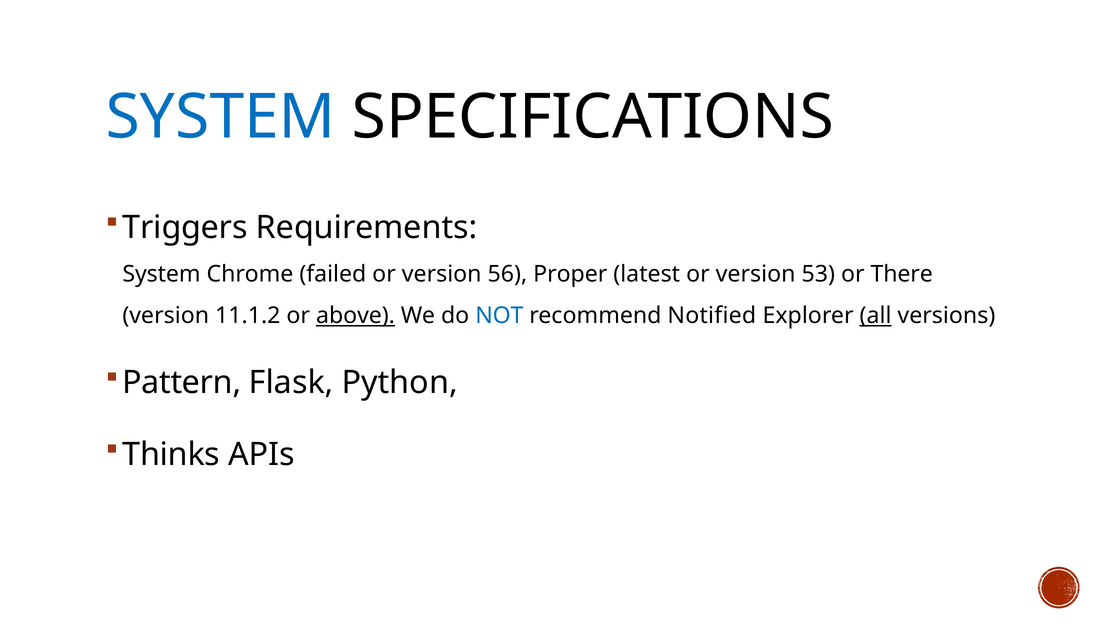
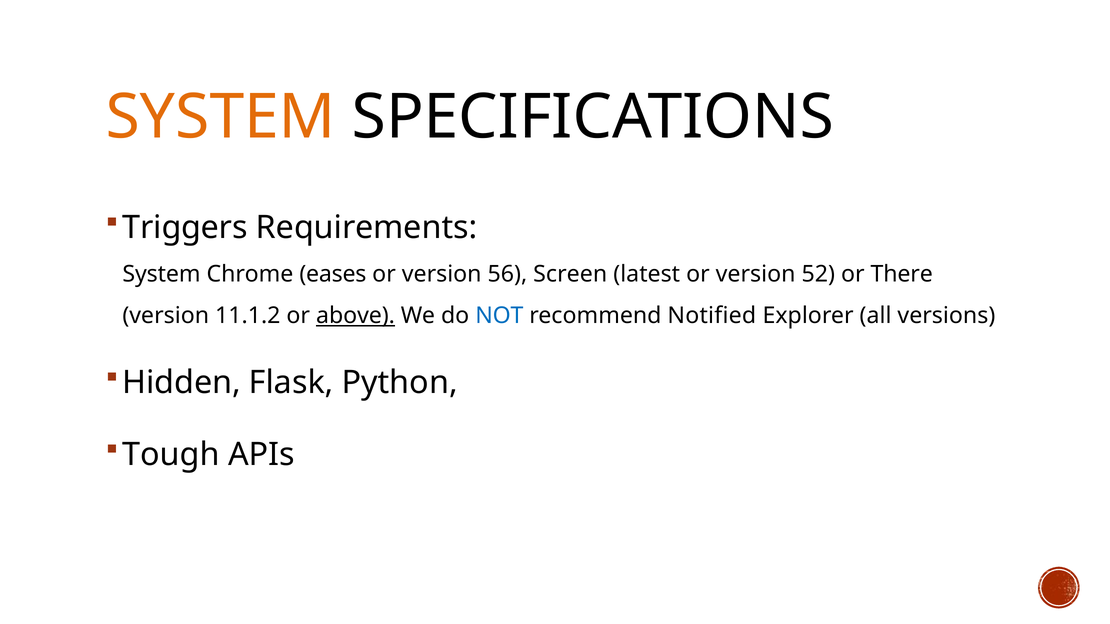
SYSTEM at (221, 117) colour: blue -> orange
failed: failed -> eases
Proper: Proper -> Screen
53: 53 -> 52
all underline: present -> none
Pattern: Pattern -> Hidden
Thinks: Thinks -> Tough
